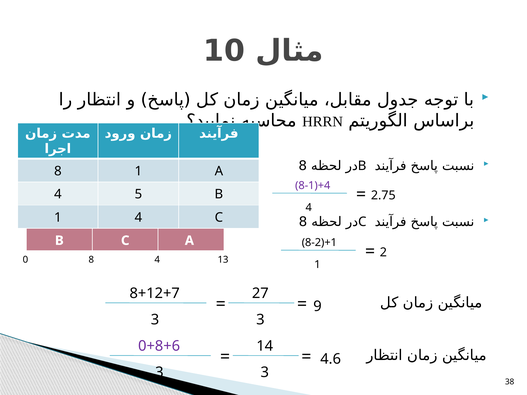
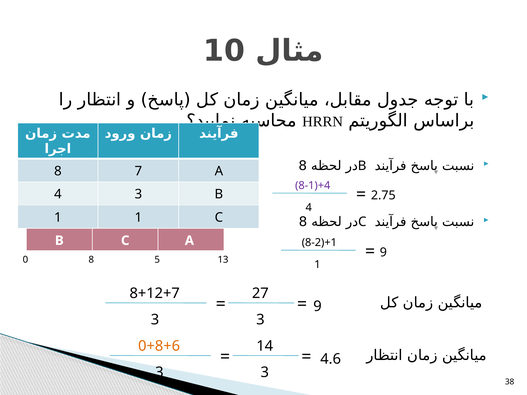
8 1: 1 -> 7
4 5: 5 -> 3
1 4: 4 -> 1
2 at (383, 252): 2 -> 9
8 4: 4 -> 5
0+8+6 colour: purple -> orange
